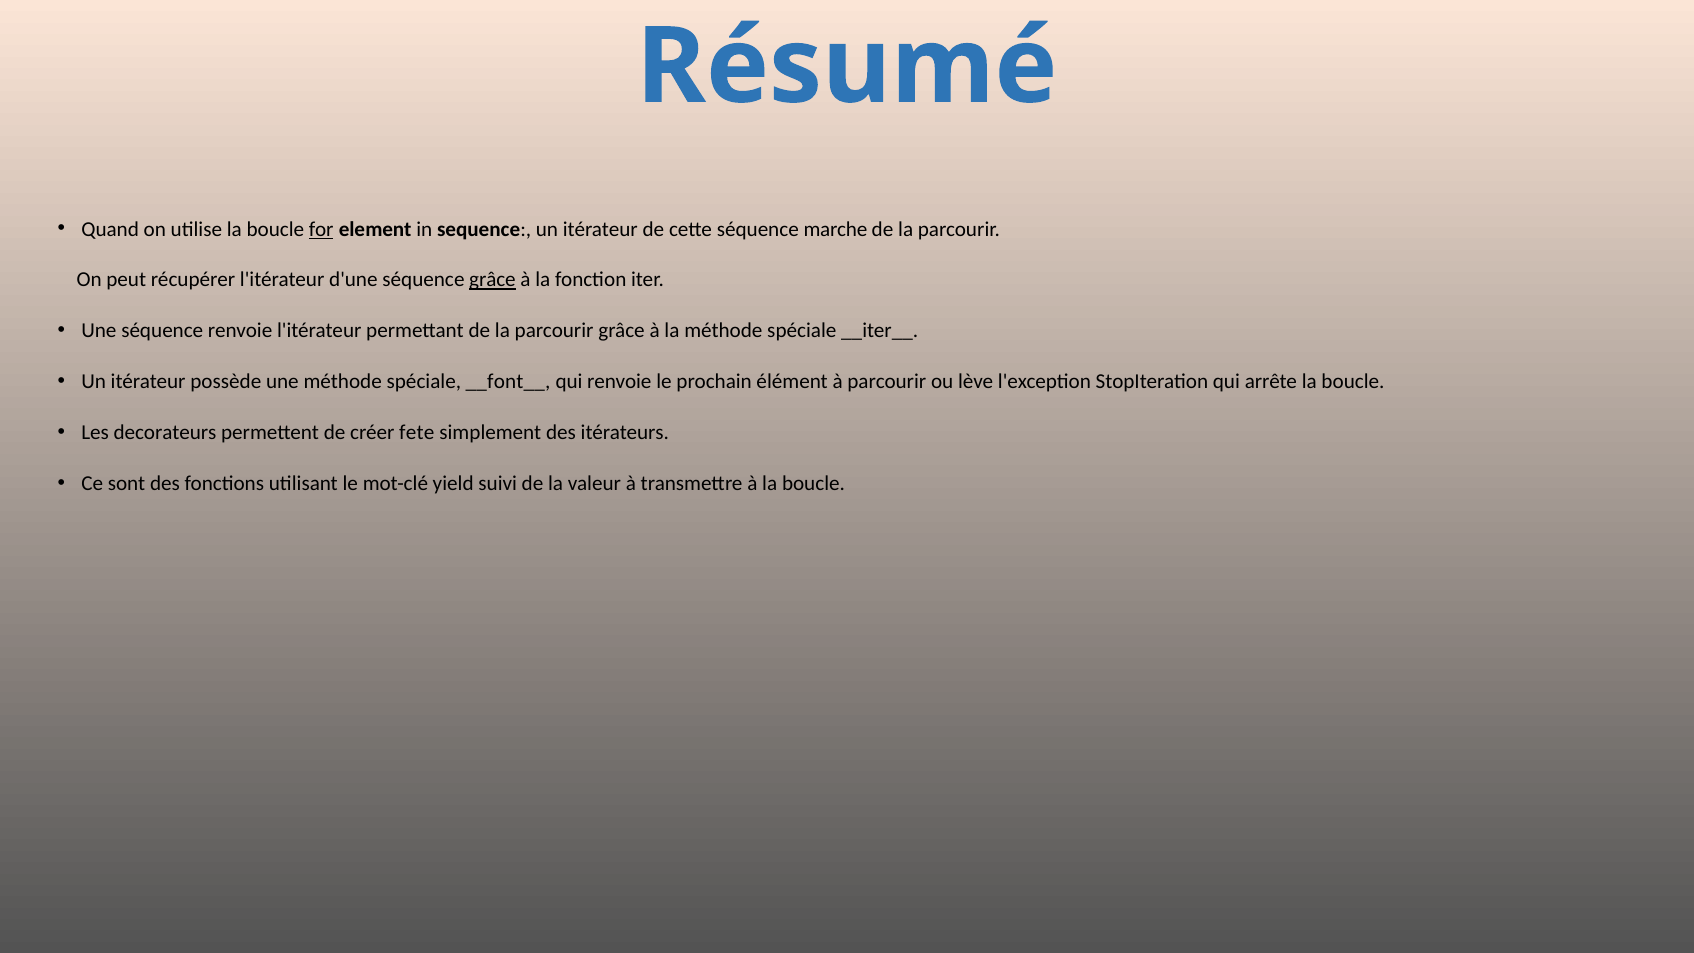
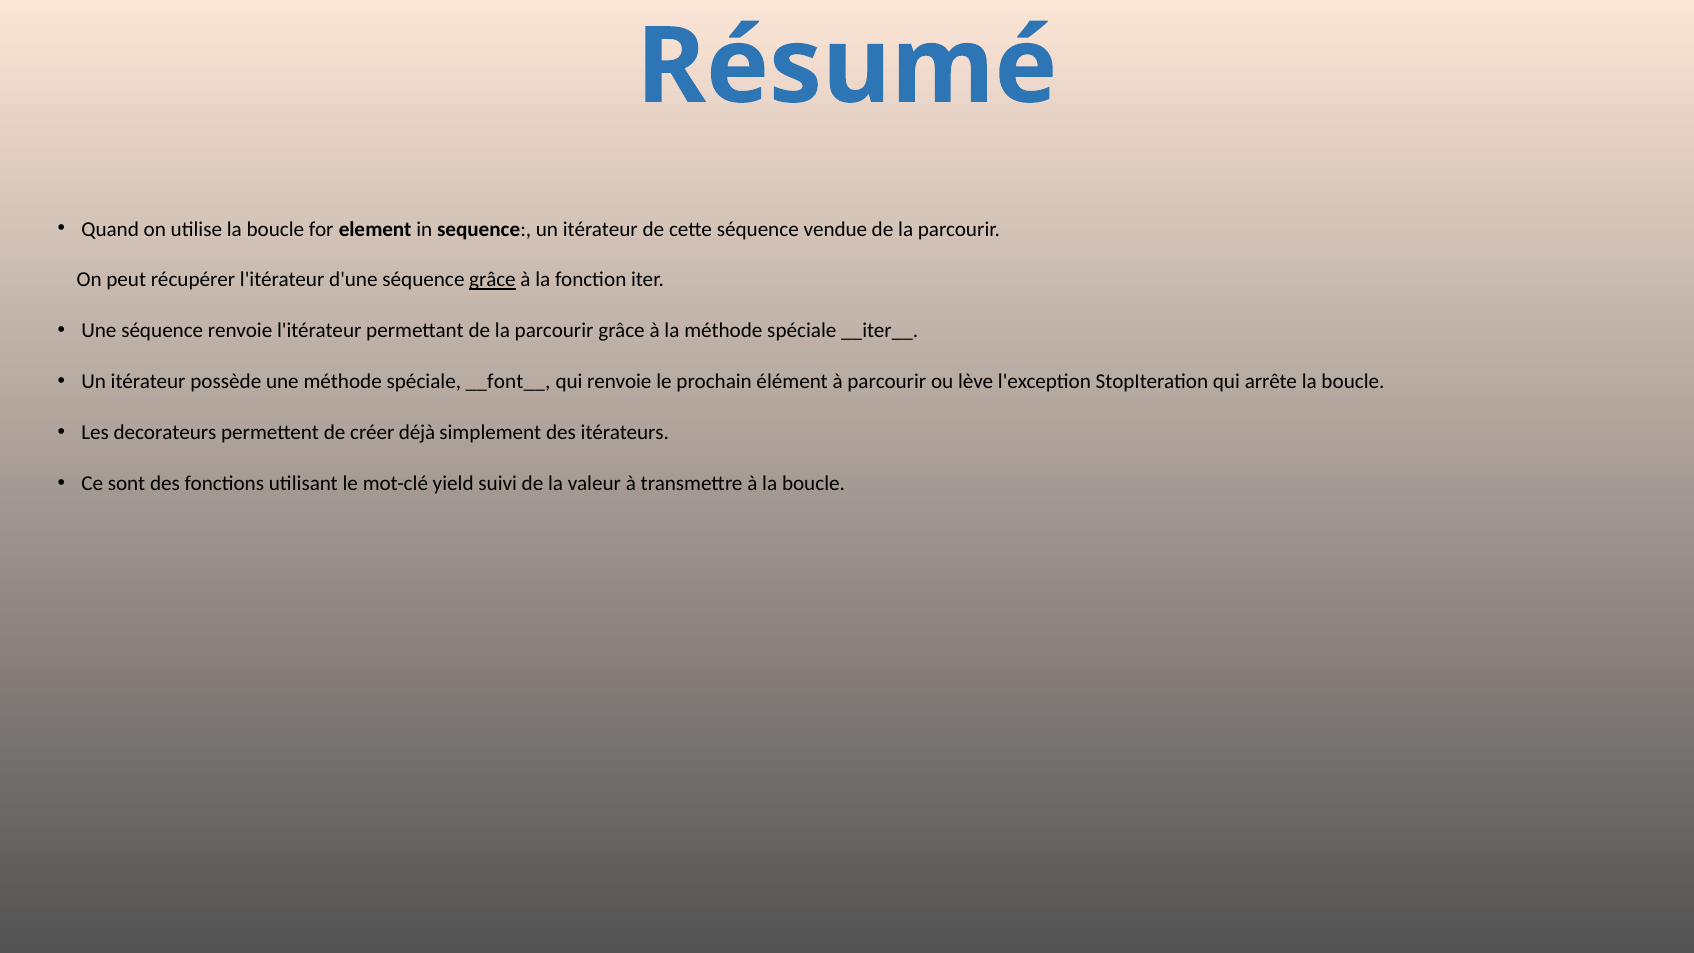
for underline: present -> none
marche: marche -> vendue
fete: fete -> déjà
